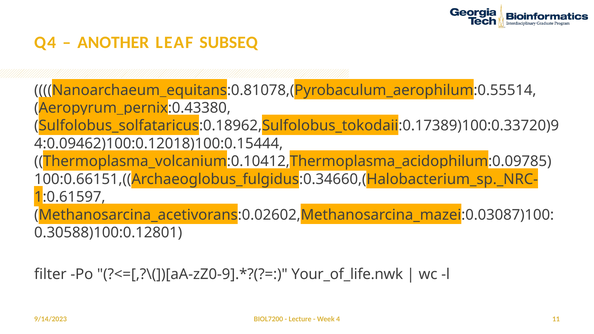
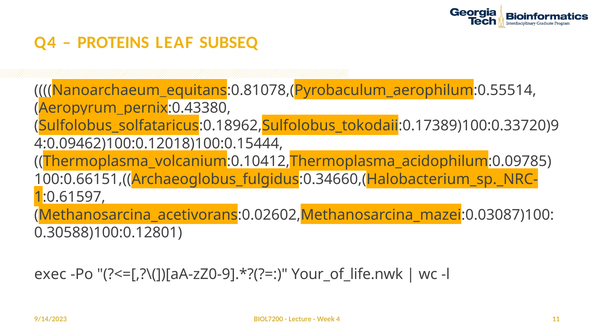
ANOTHER: ANOTHER -> PROTEINS
filter: filter -> exec
